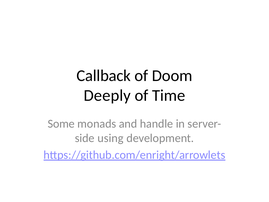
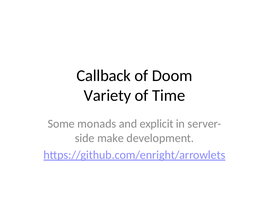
Deeply: Deeply -> Variety
handle: handle -> explicit
using: using -> make
